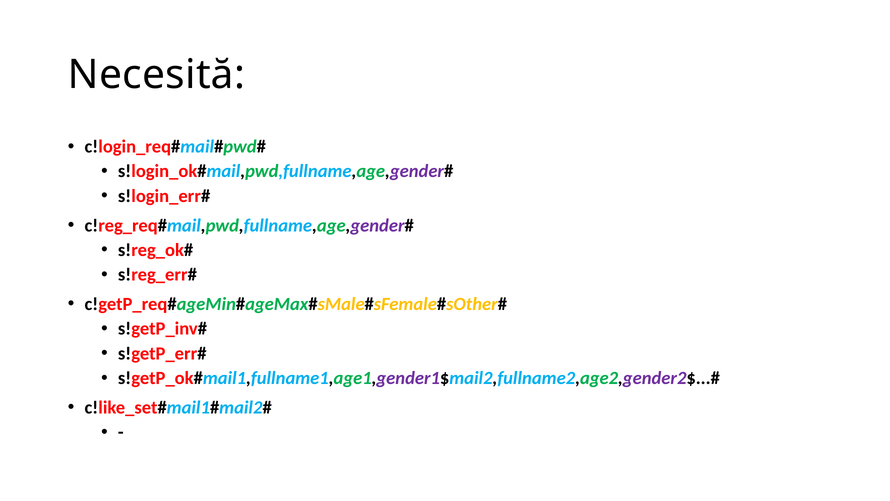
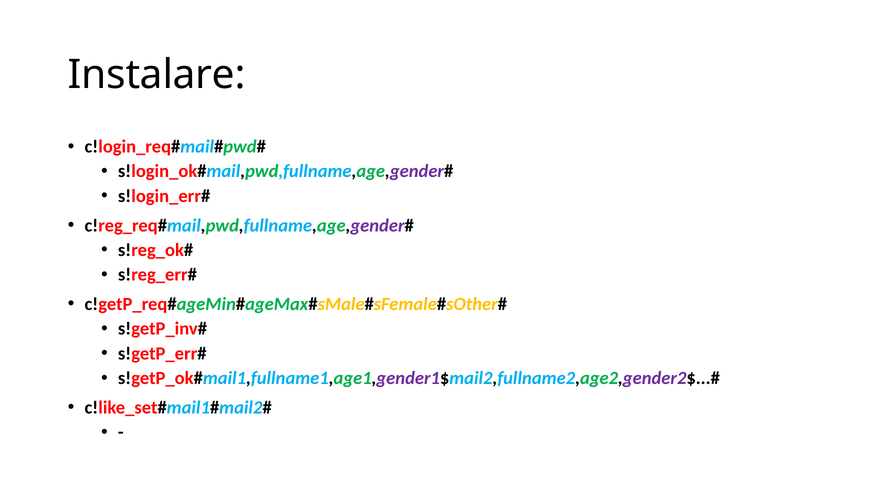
Necesită: Necesită -> Instalare
